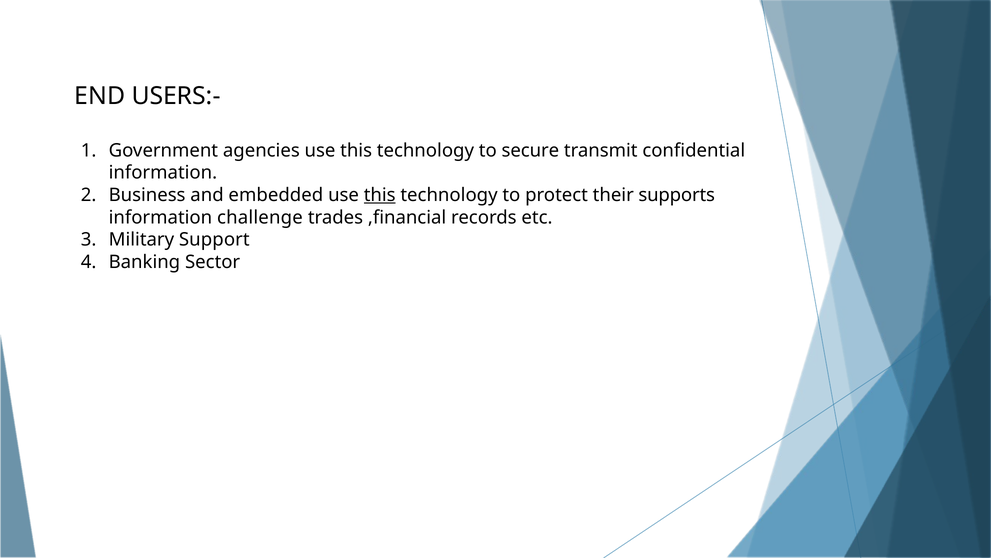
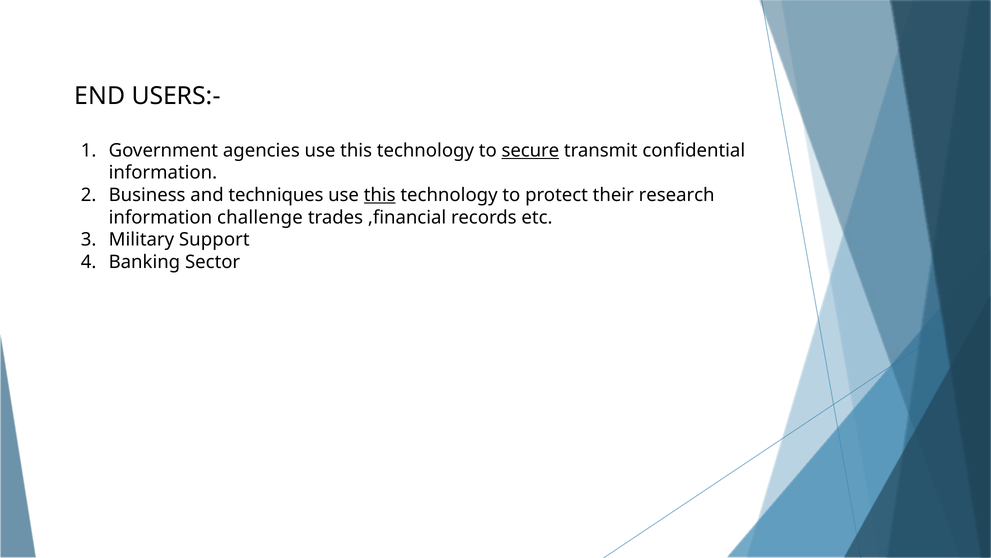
secure underline: none -> present
embedded: embedded -> techniques
supports: supports -> research
